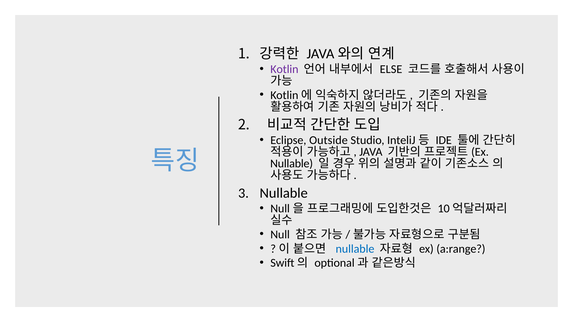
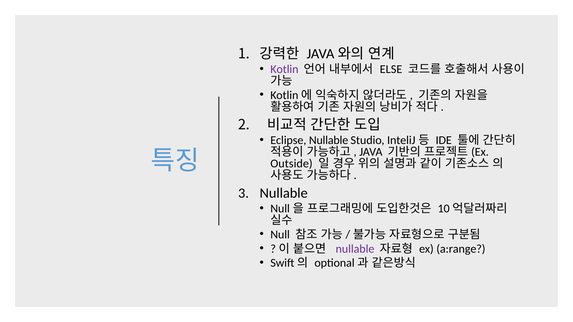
Eclipse Outside: Outside -> Nullable
Nullable at (292, 164): Nullable -> Outside
nullable at (355, 249) colour: blue -> purple
